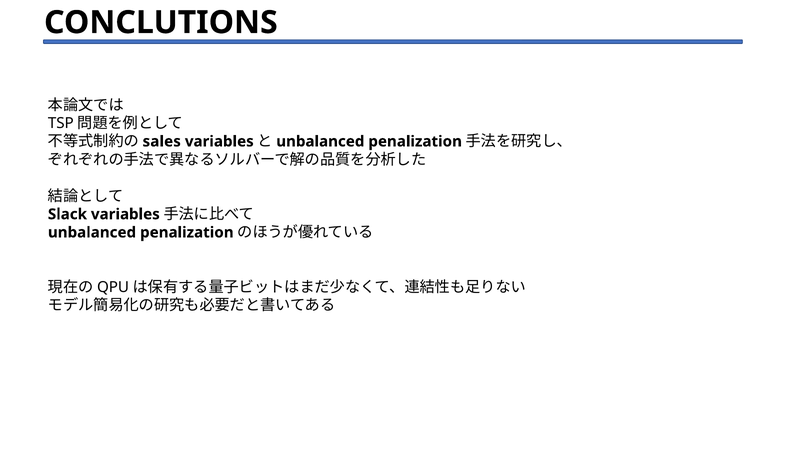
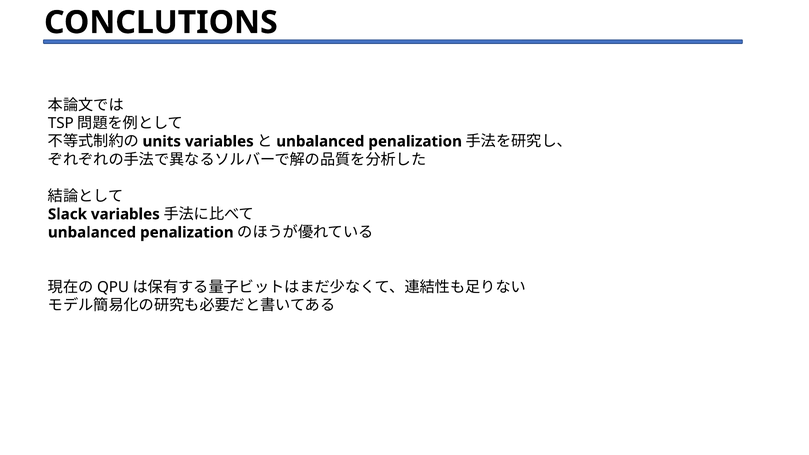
sales: sales -> units
